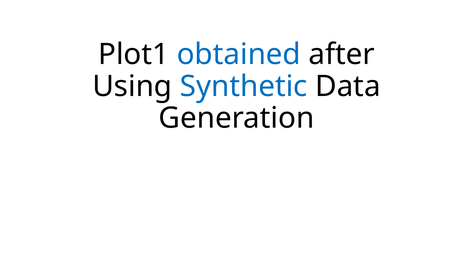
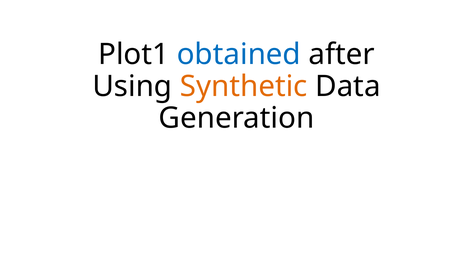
Synthetic colour: blue -> orange
